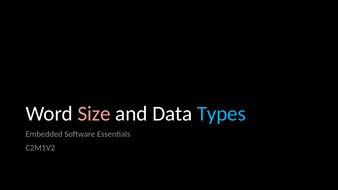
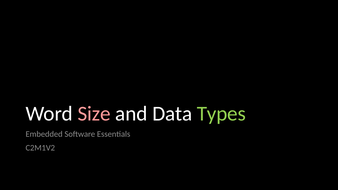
Types colour: light blue -> light green
